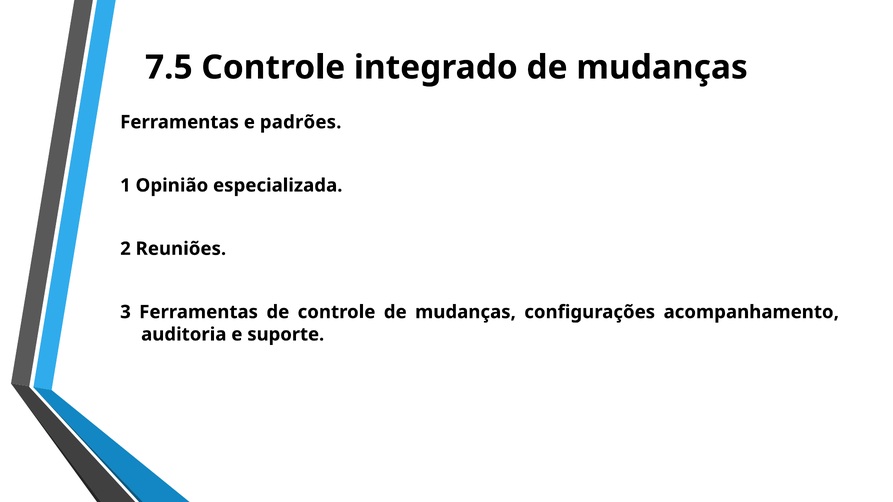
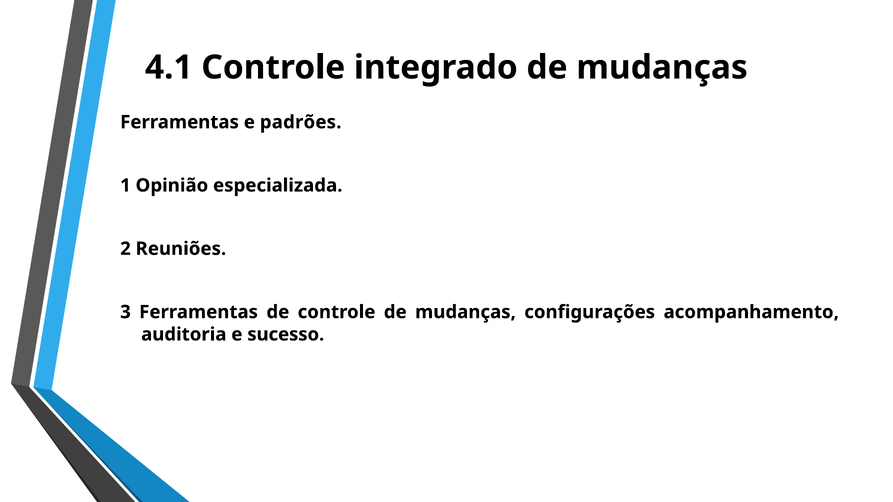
7.5: 7.5 -> 4.1
suporte: suporte -> sucesso
